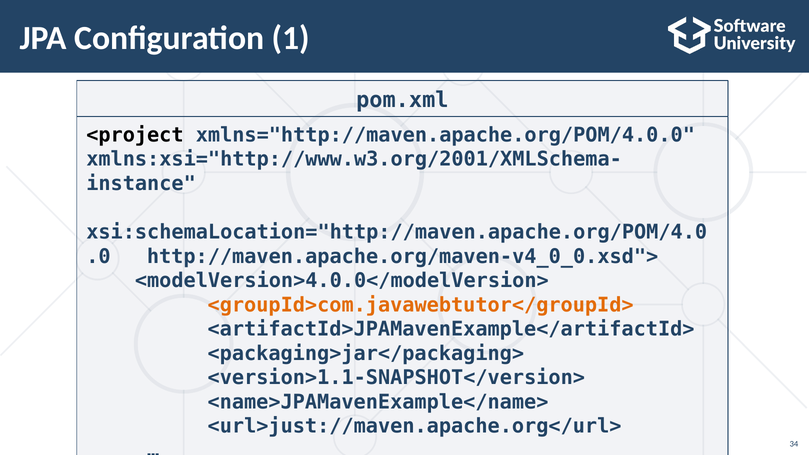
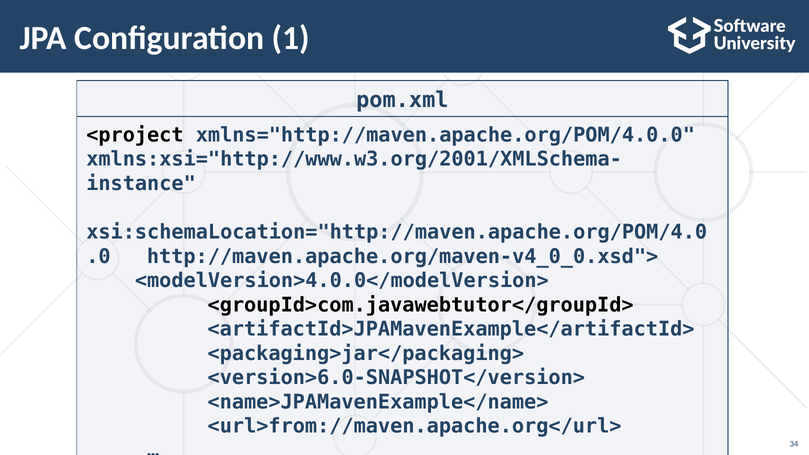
<groupId>com.javawebtutor</groupId> colour: orange -> black
<version>1.1-SNAPSHOT</version>: <version>1.1-SNAPSHOT</version> -> <version>6.0-SNAPSHOT</version>
<url>just://maven.apache.org</url>: <url>just://maven.apache.org</url> -> <url>from://maven.apache.org</url>
